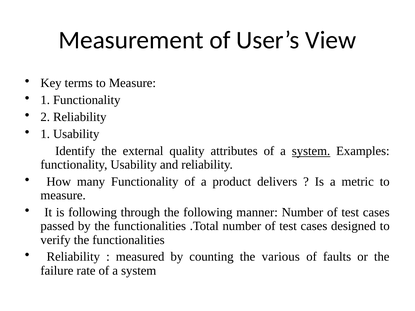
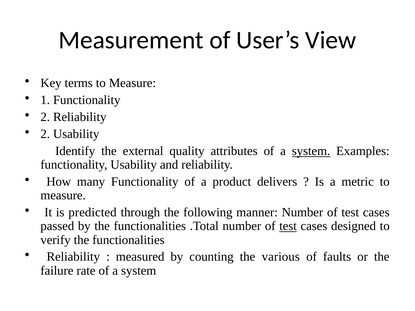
1 at (45, 134): 1 -> 2
is following: following -> predicted
test at (288, 226) underline: none -> present
